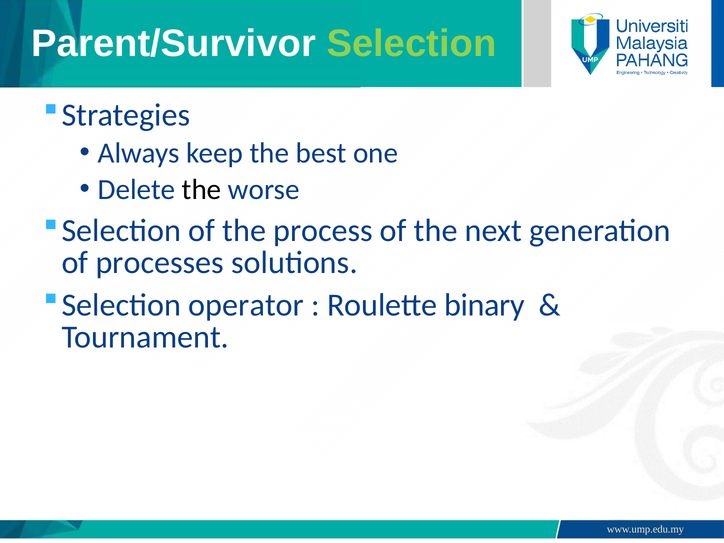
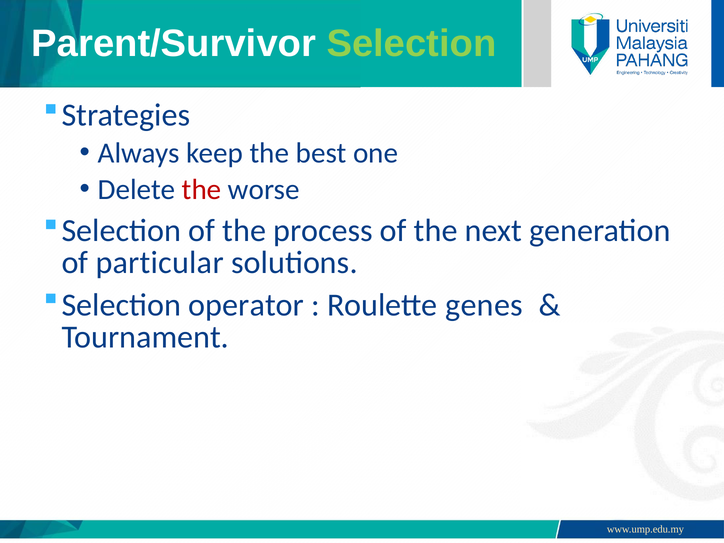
the at (202, 190) colour: black -> red
processes: processes -> particular
binary: binary -> genes
